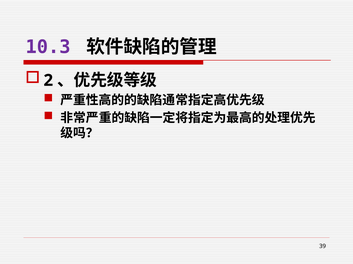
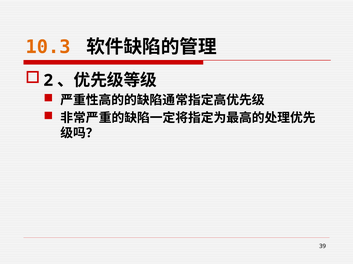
10.3 colour: purple -> orange
